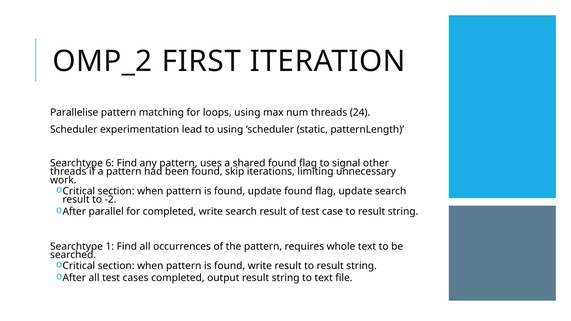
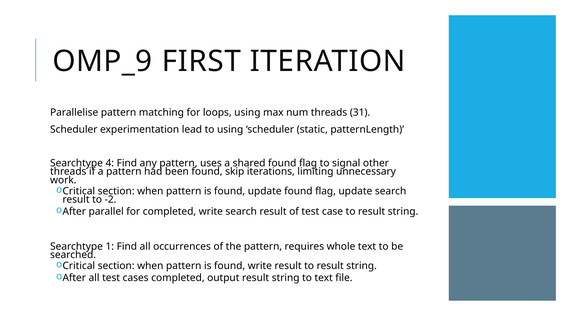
OMP_2: OMP_2 -> OMP_9
24: 24 -> 31
6: 6 -> 4
